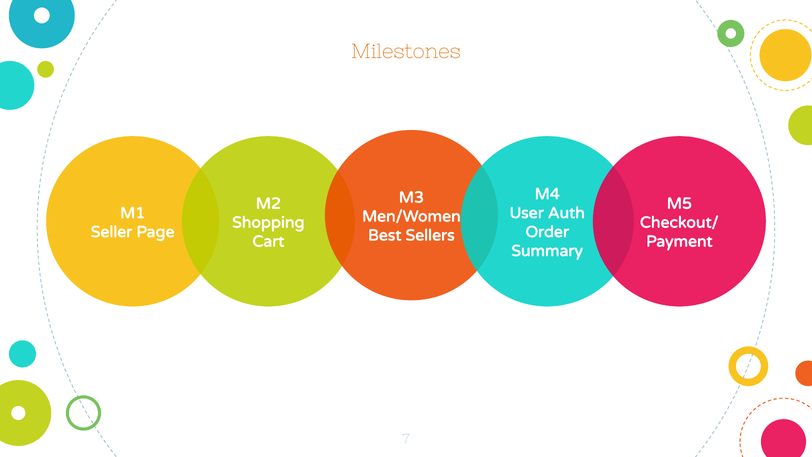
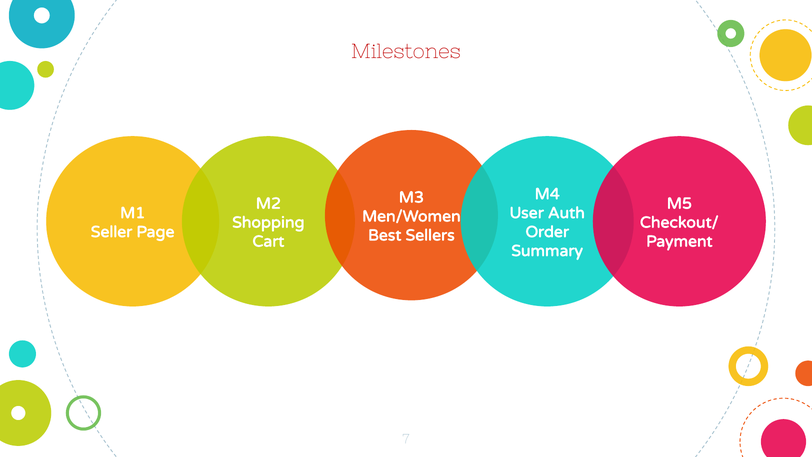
Milestones colour: orange -> red
